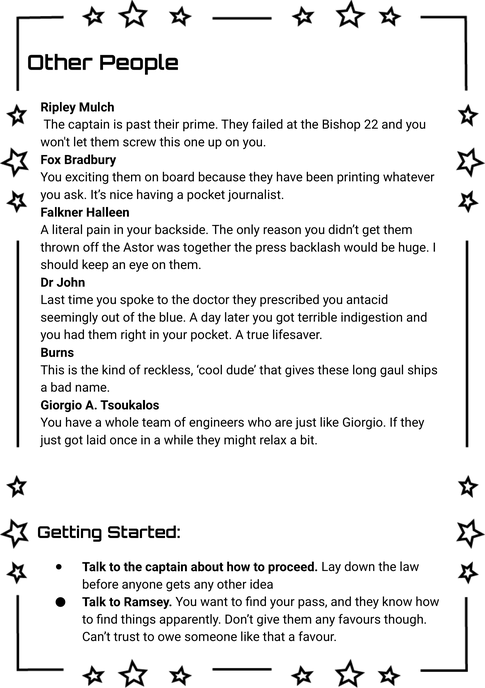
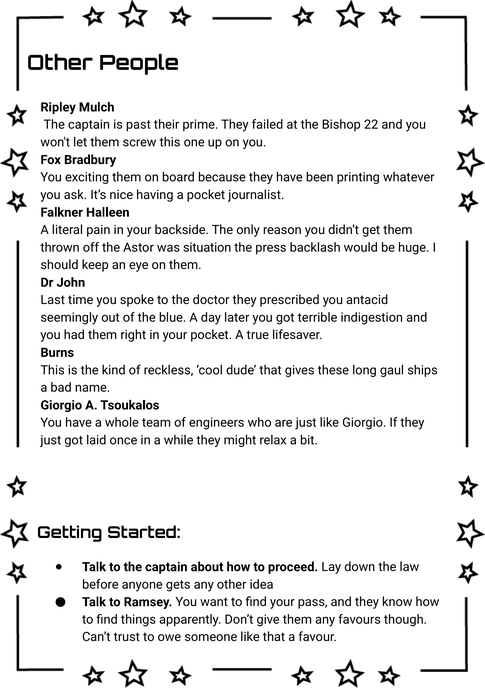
together: together -> situation
